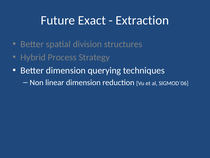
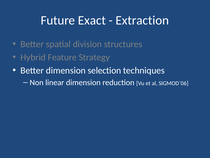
Process: Process -> Feature
querying: querying -> selection
